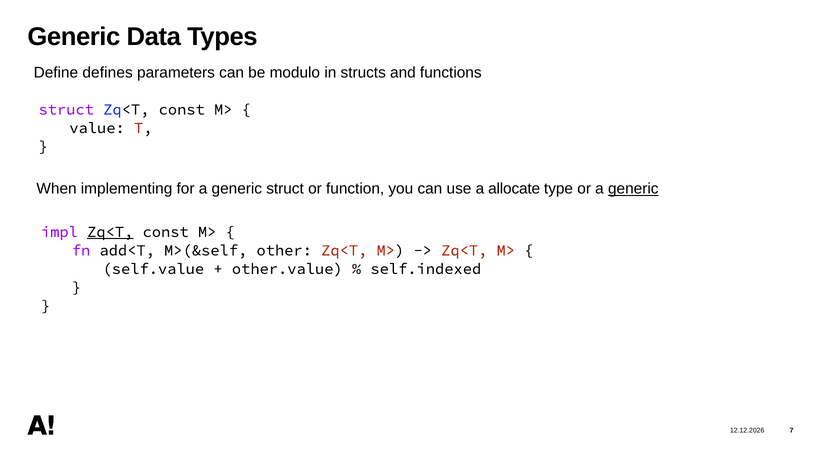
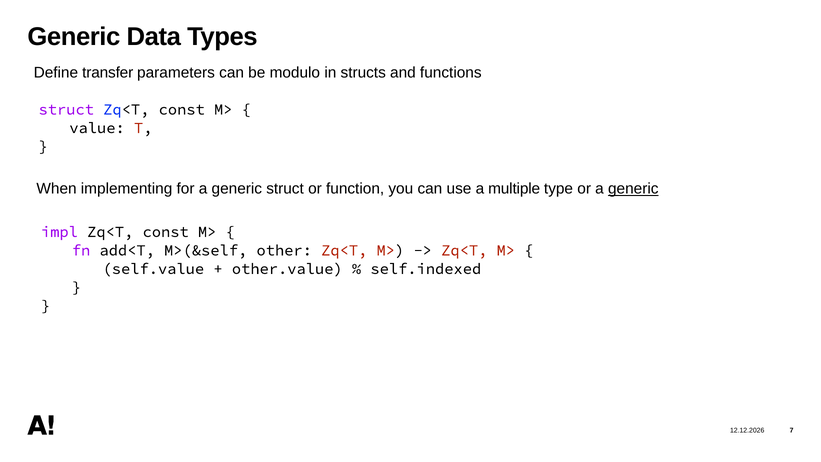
defines: defines -> transfer
allocate: allocate -> multiple
Zq<T at (110, 232) underline: present -> none
